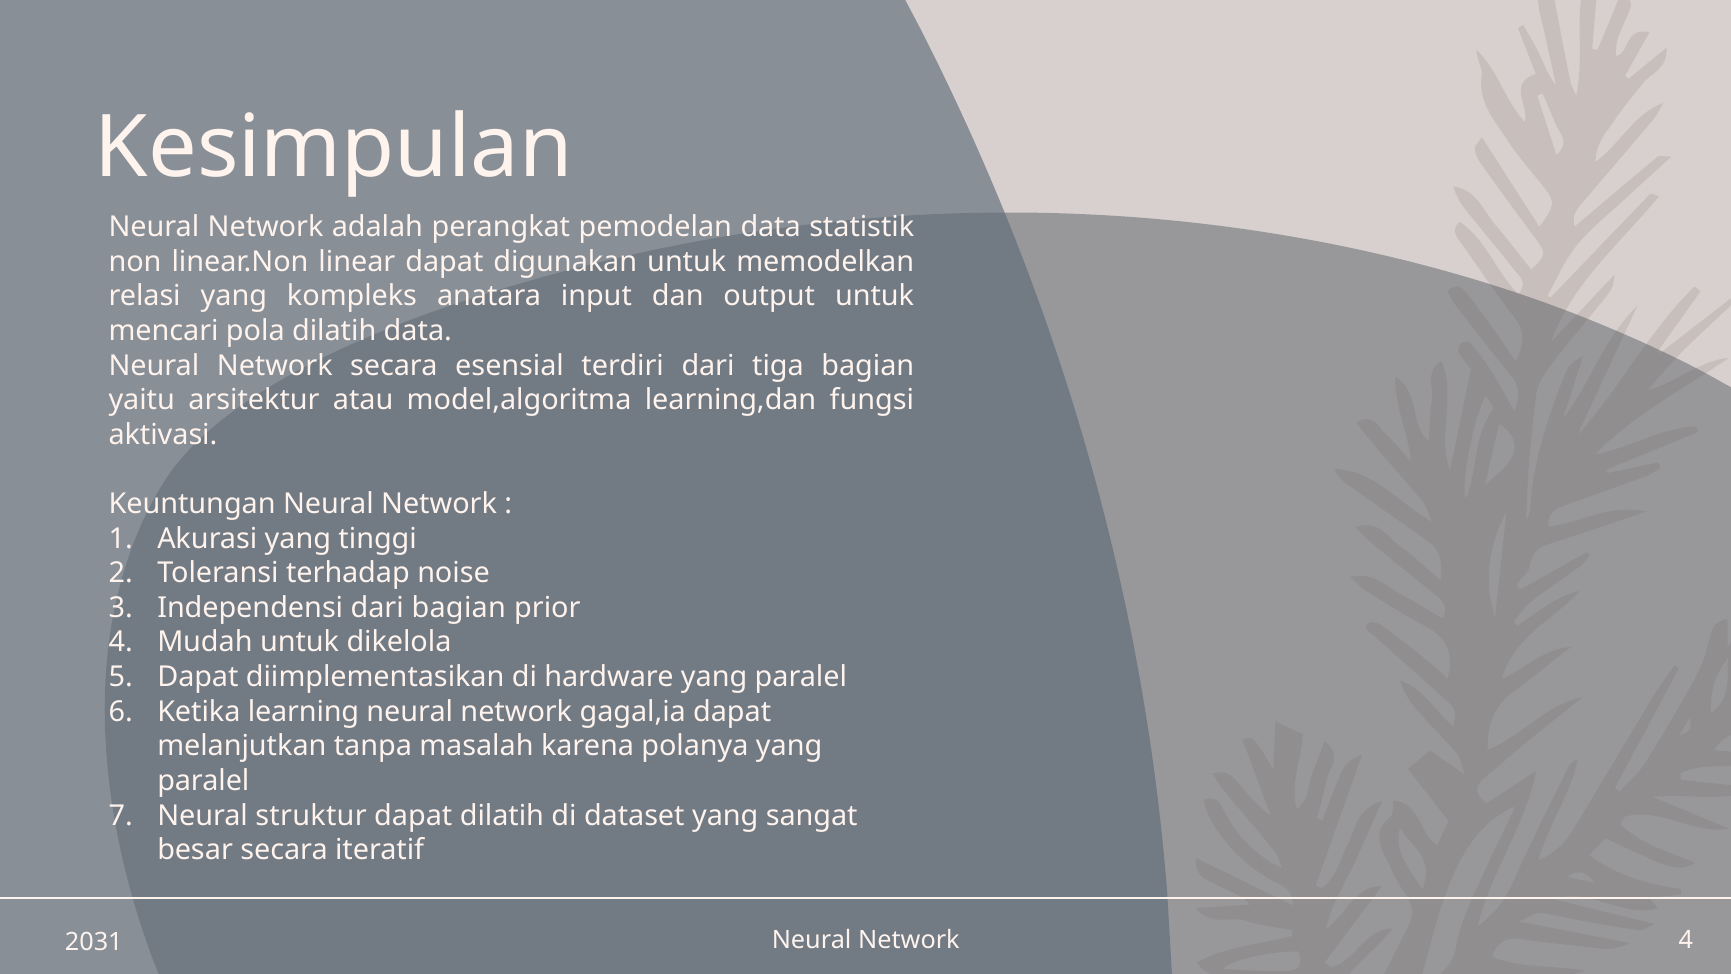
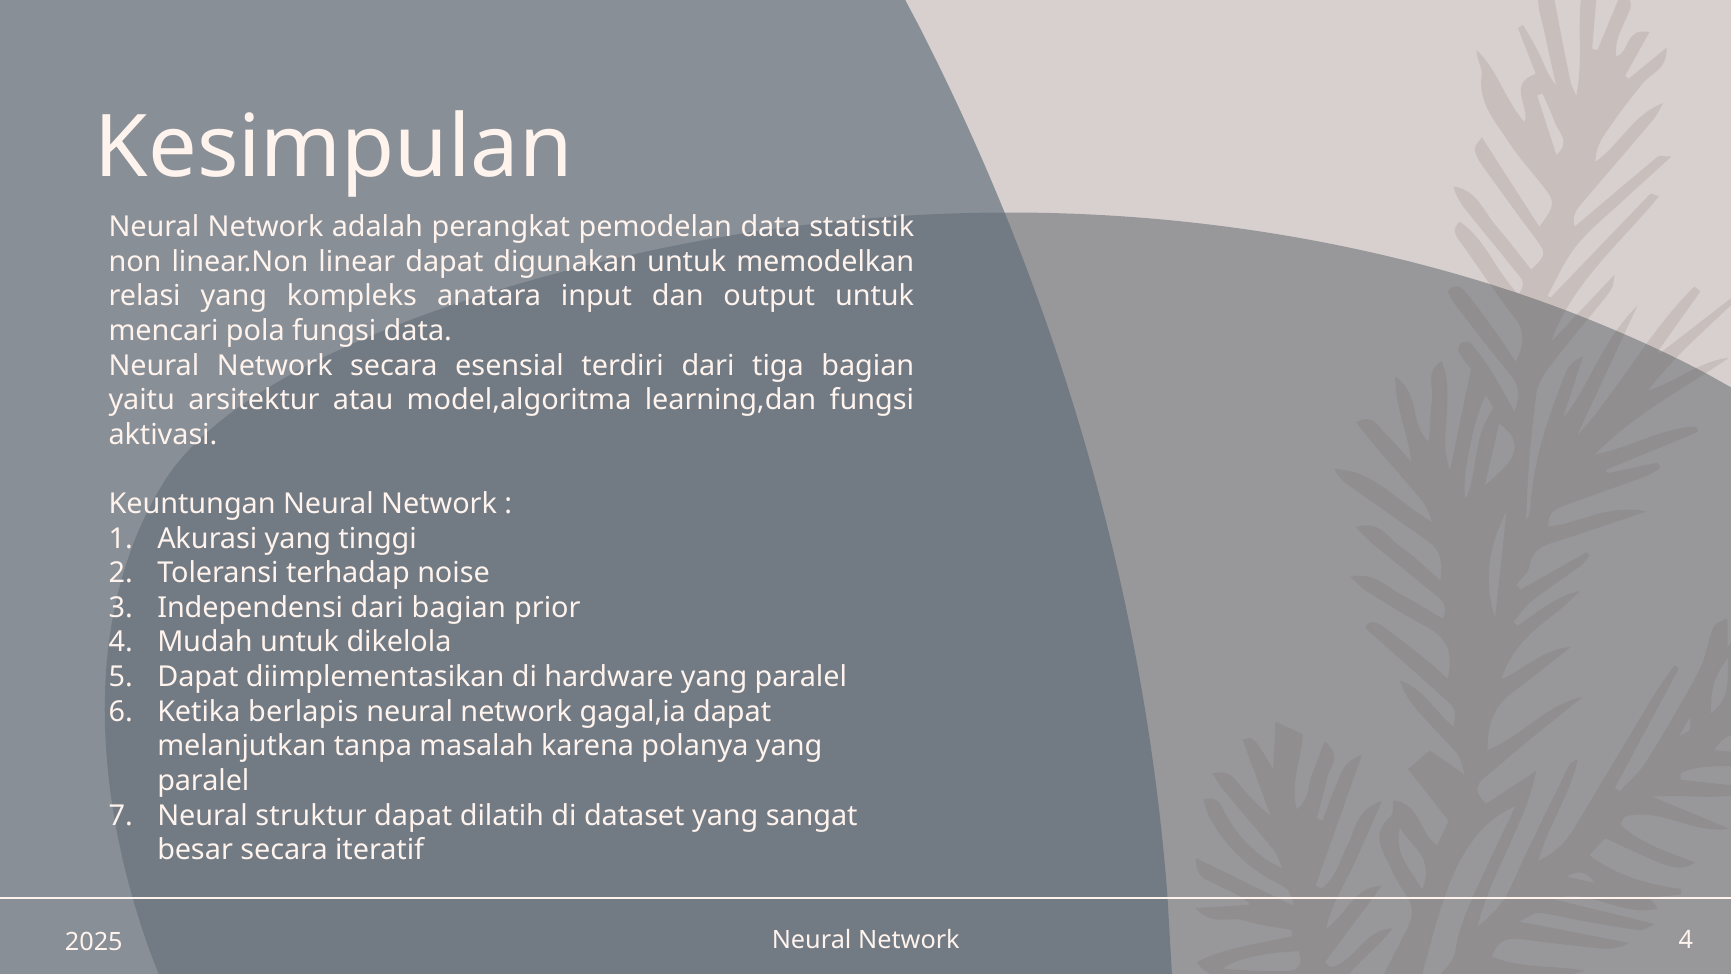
pola dilatih: dilatih -> fungsi
learning: learning -> berlapis
2031: 2031 -> 2025
